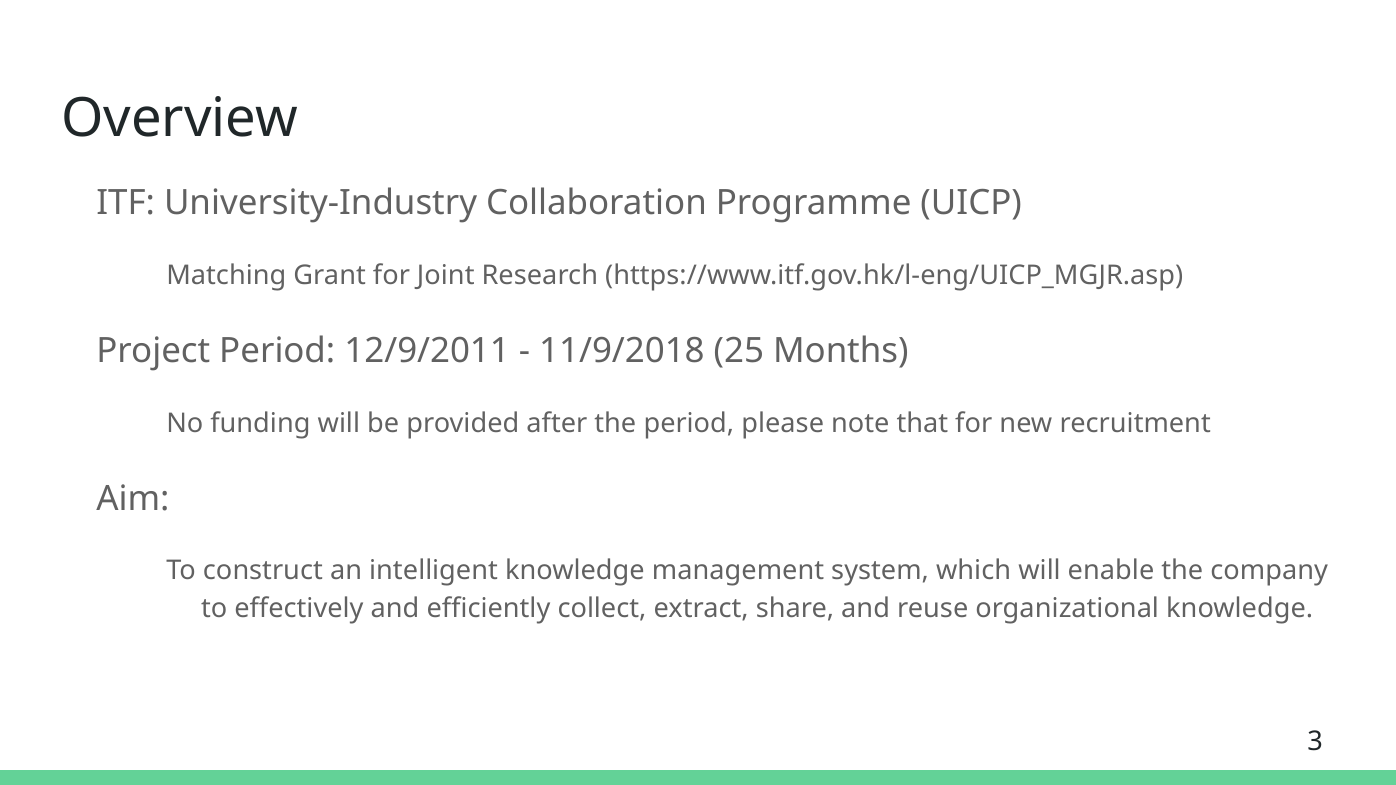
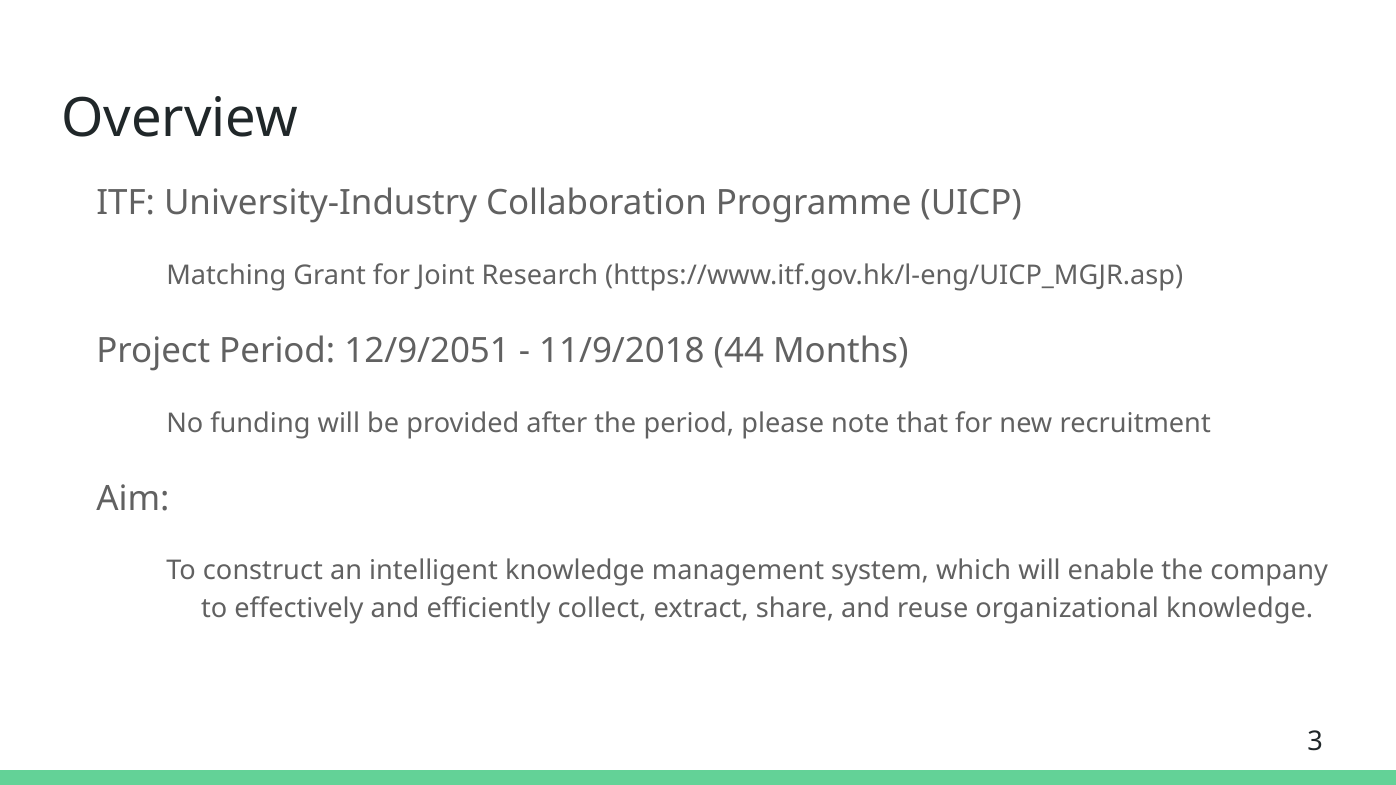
12/9/2011: 12/9/2011 -> 12/9/2051
25: 25 -> 44
